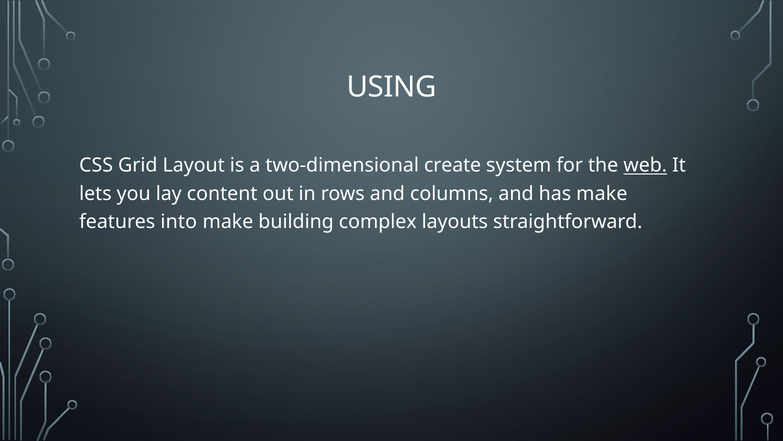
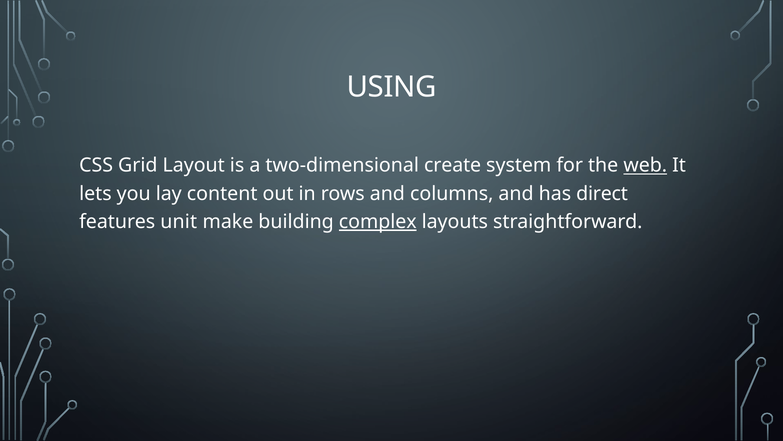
has make: make -> direct
into: into -> unit
complex underline: none -> present
